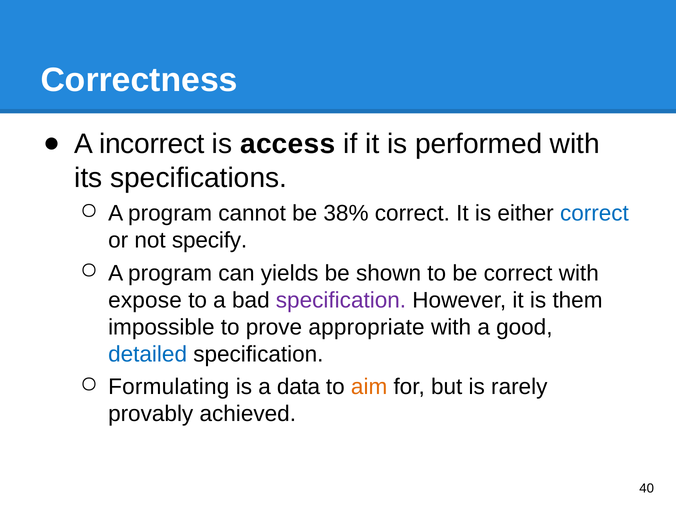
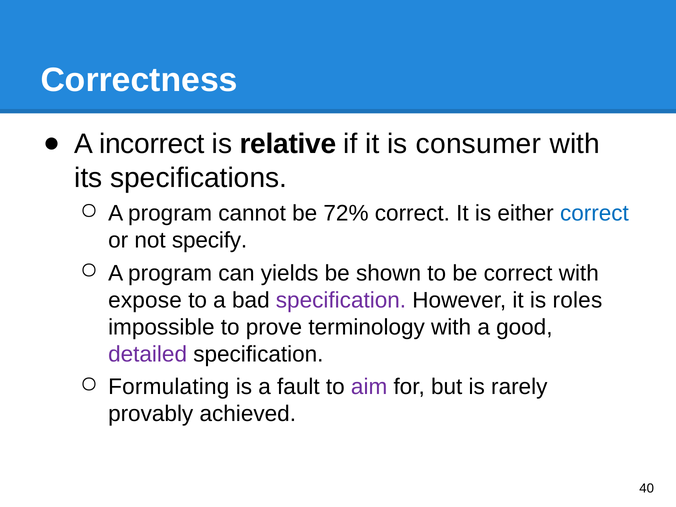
access: access -> relative
performed: performed -> consumer
38%: 38% -> 72%
them: them -> roles
appropriate: appropriate -> terminology
detailed colour: blue -> purple
data: data -> fault
aim colour: orange -> purple
